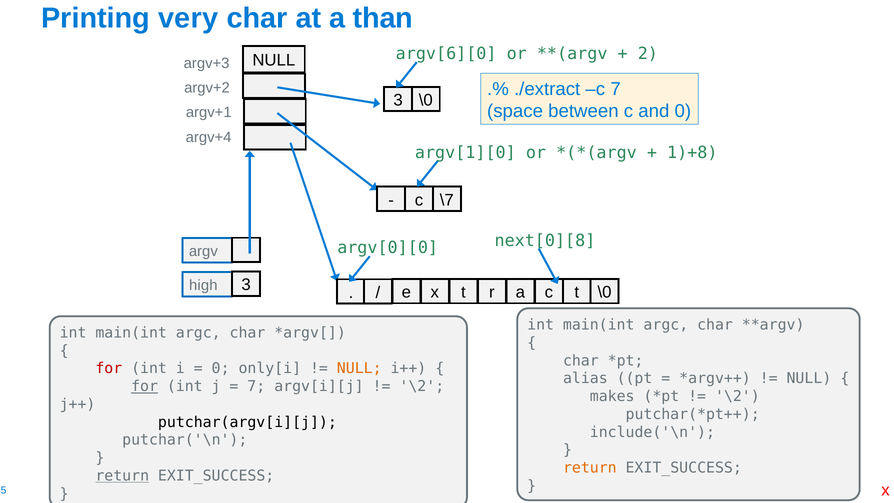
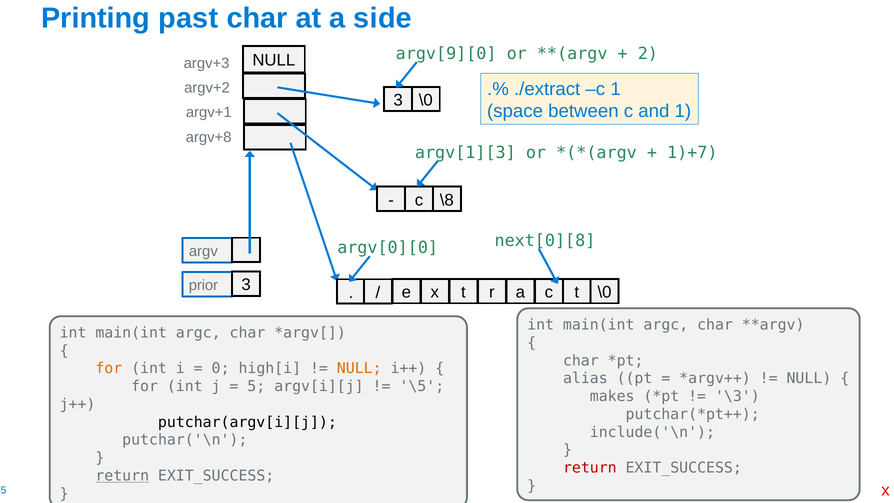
very: very -> past
than: than -> side
argv[6][0: argv[6][0 -> argv[9][0
c 7: 7 -> 1
and 0: 0 -> 1
argv+4: argv+4 -> argv+8
argv[1][0: argv[1][0 -> argv[1][3
1)+8: 1)+8 -> 1)+7
\7: \7 -> \8
high: high -> prior
for at (109, 368) colour: red -> orange
only[i: only[i -> high[i
for at (145, 386) underline: present -> none
7 at (256, 386): 7 -> 5
\2 at (422, 386): \2 -> \5
\2 at (737, 396): \2 -> \3
return at (590, 468) colour: orange -> red
